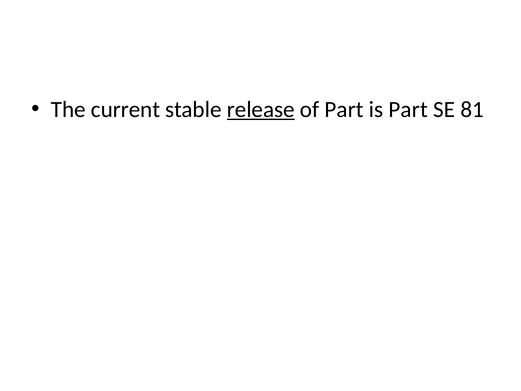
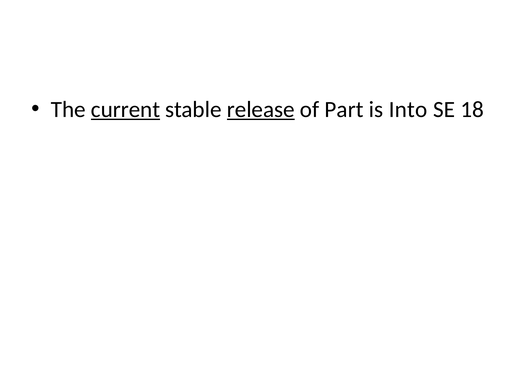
current underline: none -> present
is Part: Part -> Into
81: 81 -> 18
